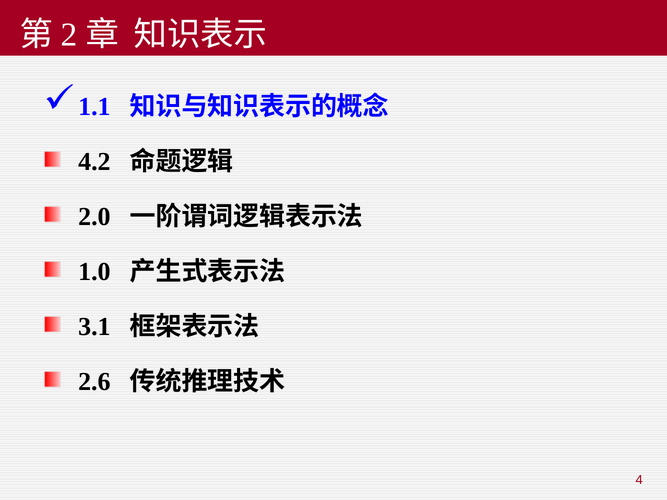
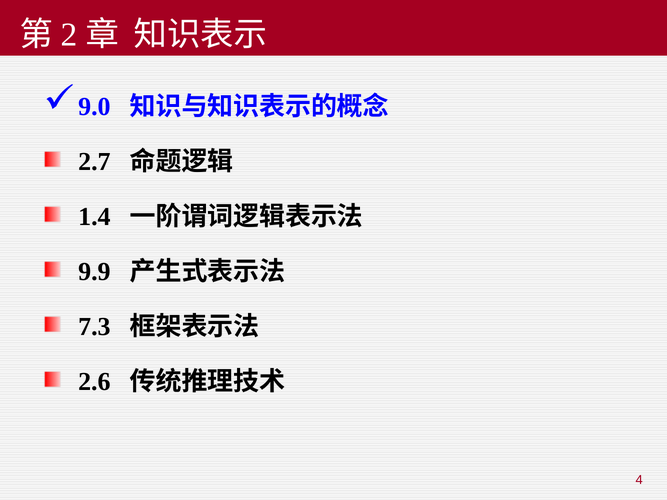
1.1: 1.1 -> 9.0
4.2: 4.2 -> 2.7
2.0: 2.0 -> 1.4
1.0: 1.0 -> 9.9
3.1: 3.1 -> 7.3
